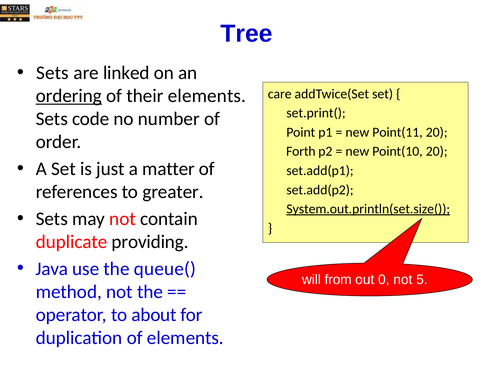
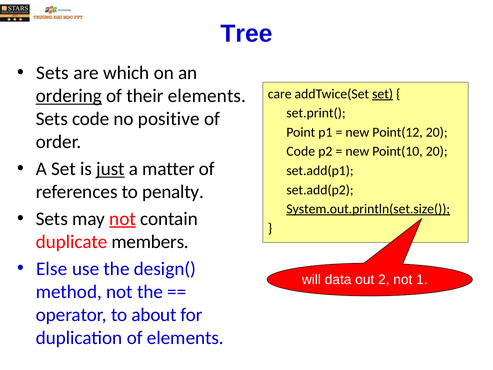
linked: linked -> which
set at (383, 94) underline: none -> present
number: number -> positive
Point(11: Point(11 -> Point(12
Forth at (301, 151): Forth -> Code
just underline: none -> present
greater: greater -> penalty
not at (123, 219) underline: none -> present
providing: providing -> members
Java: Java -> Else
queue(: queue( -> design(
from: from -> data
0: 0 -> 2
5: 5 -> 1
